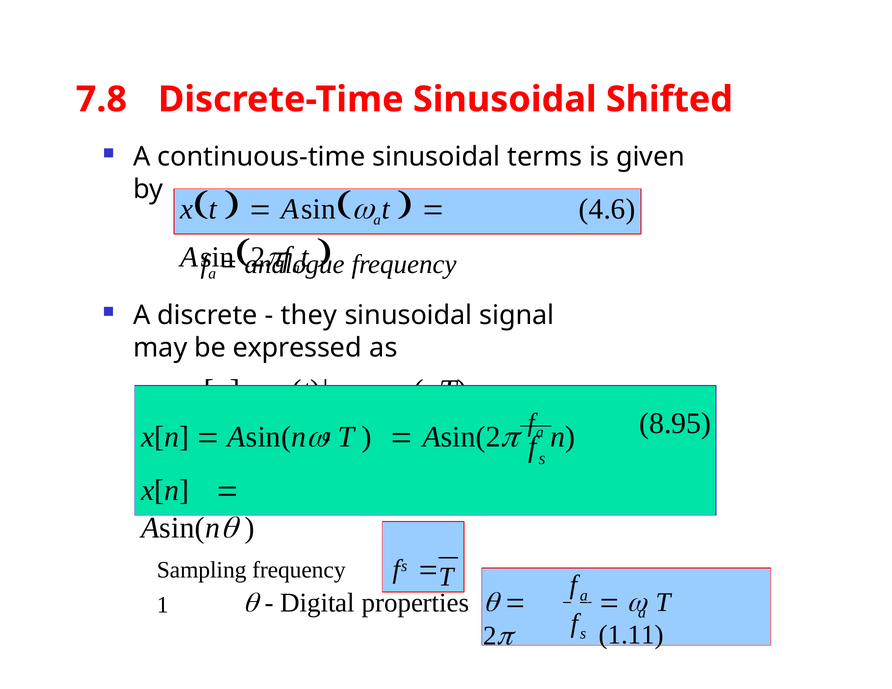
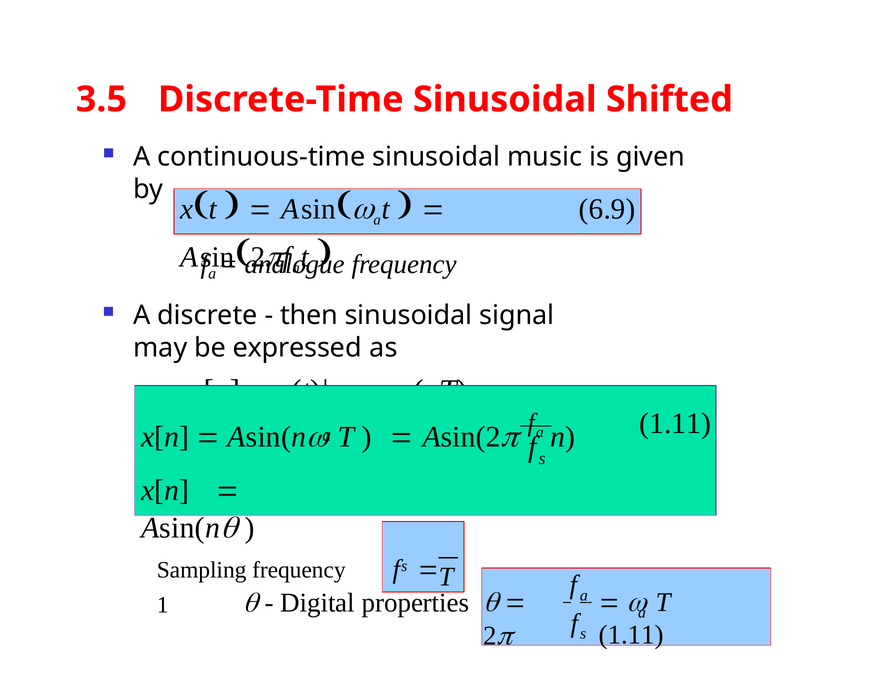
7.8: 7.8 -> 3.5
terms: terms -> music
4.6: 4.6 -> 6.9
they: they -> then
8.95 at (675, 424): 8.95 -> 1.11
